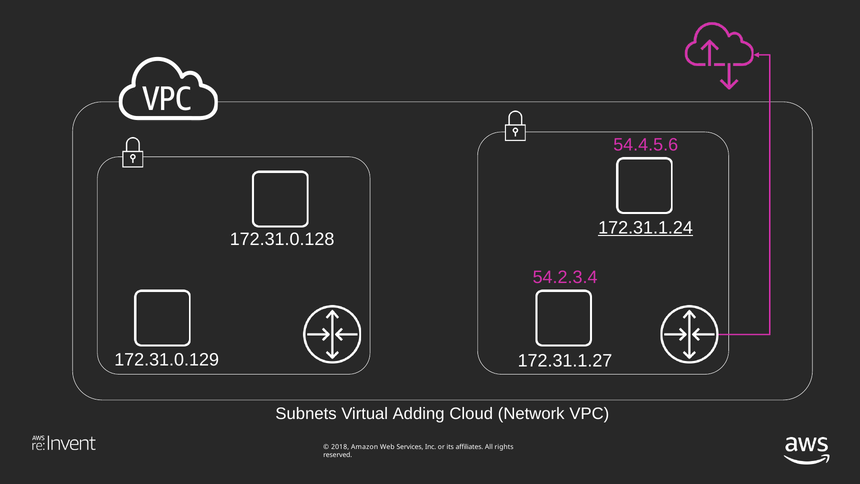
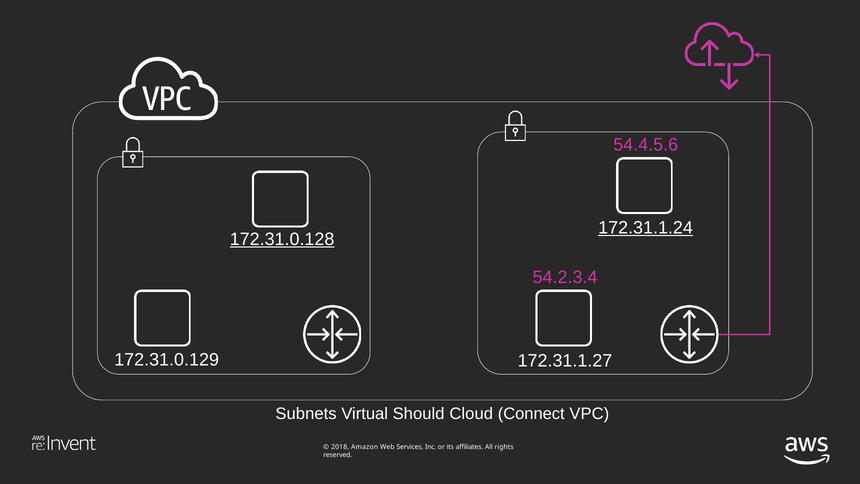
172.31.0.128 underline: none -> present
Adding: Adding -> Should
Network: Network -> Connect
